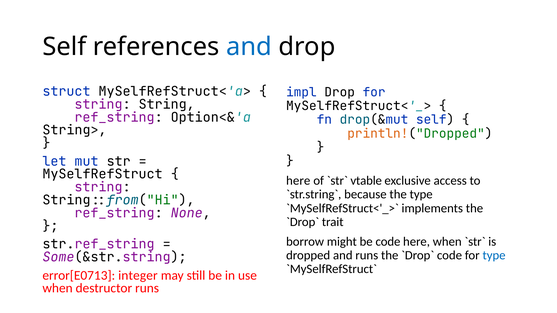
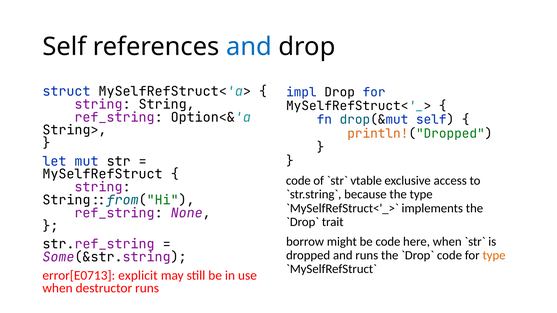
here at (298, 181): here -> code
type at (494, 256) colour: blue -> orange
integer: integer -> explicit
